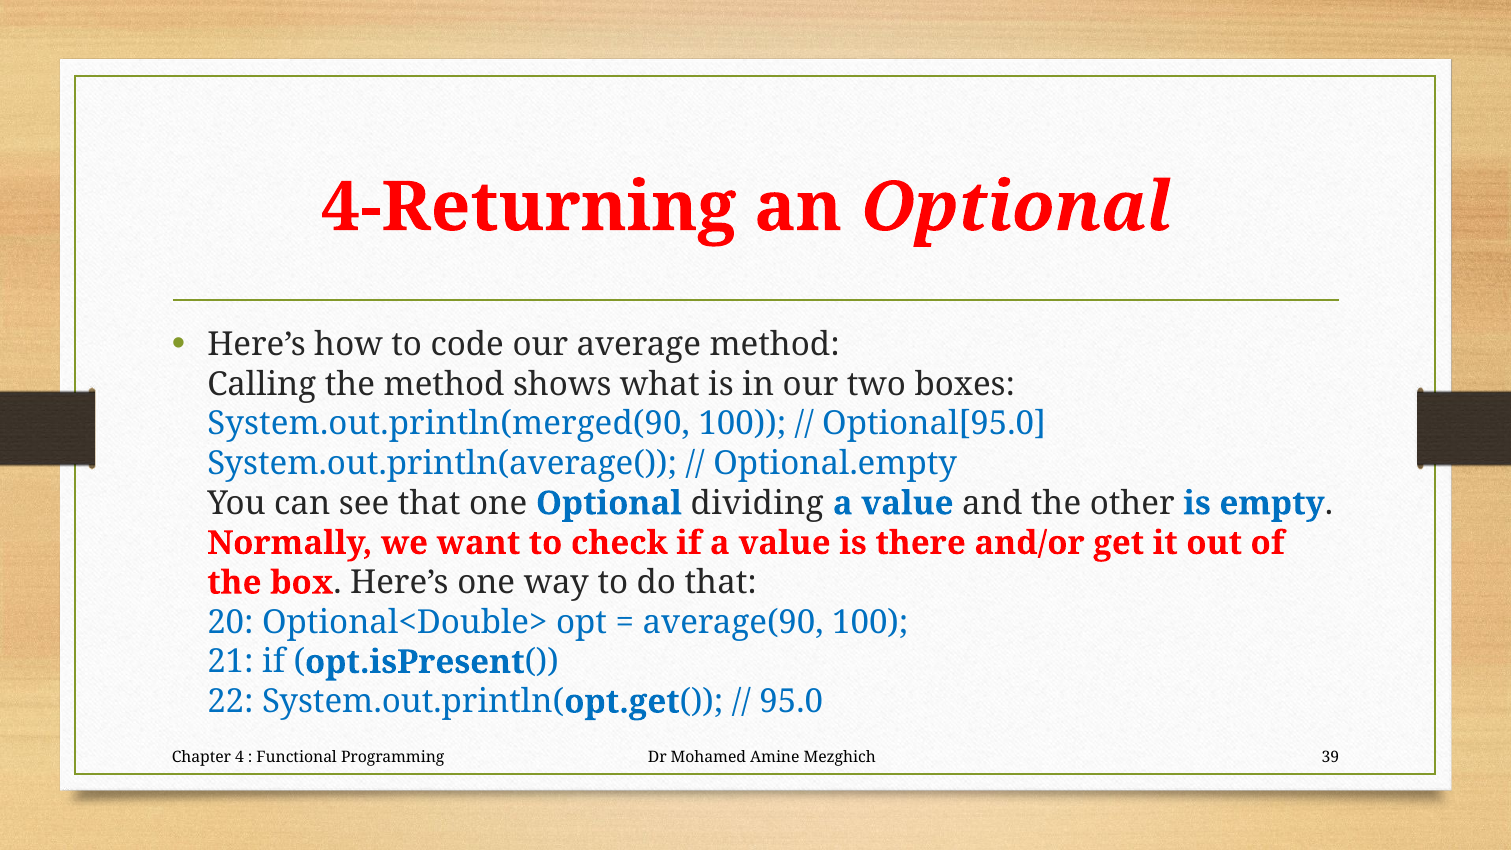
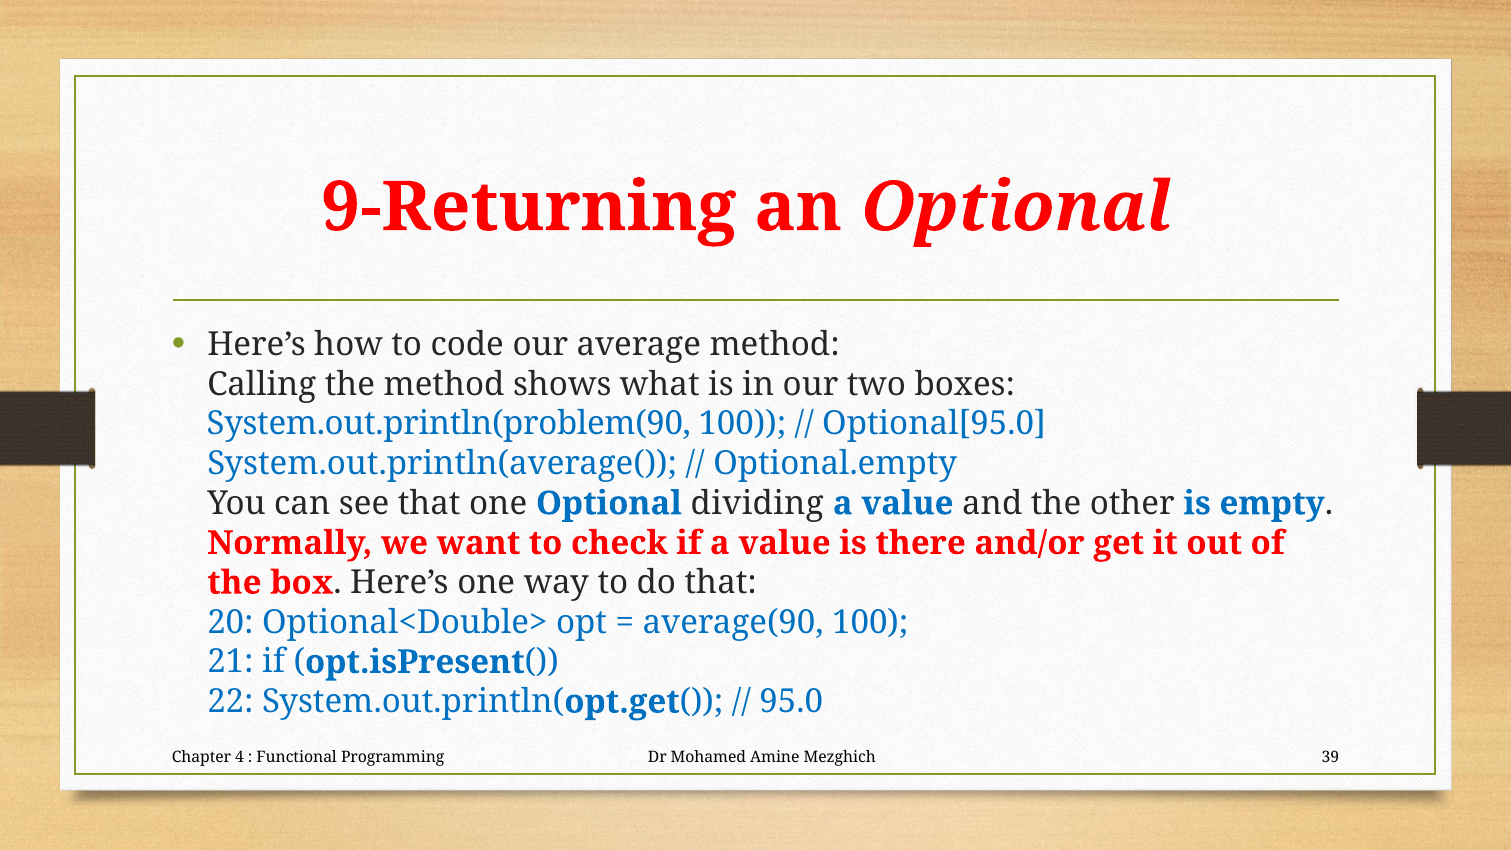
4-Returning: 4-Returning -> 9-Returning
System.out.println(merged(90: System.out.println(merged(90 -> System.out.println(problem(90
